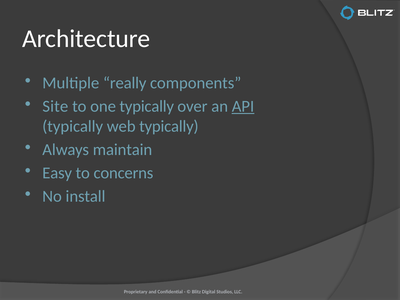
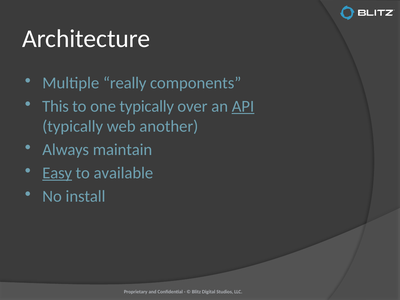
Site: Site -> This
web typically: typically -> another
Easy underline: none -> present
concerns: concerns -> available
